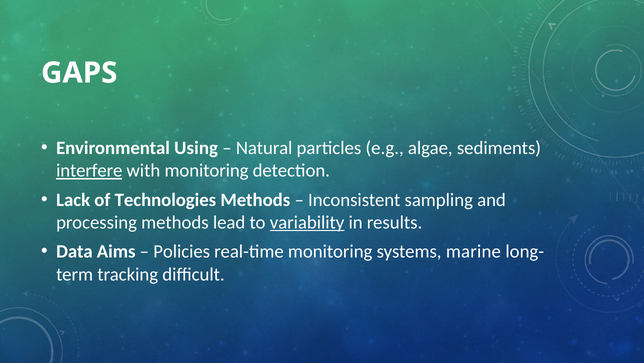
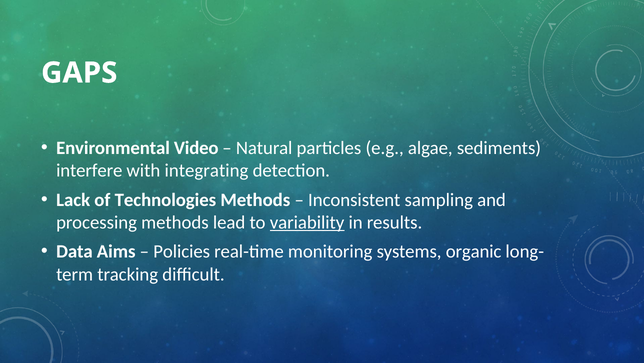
Using: Using -> Video
interfere underline: present -> none
with monitoring: monitoring -> integrating
marine: marine -> organic
